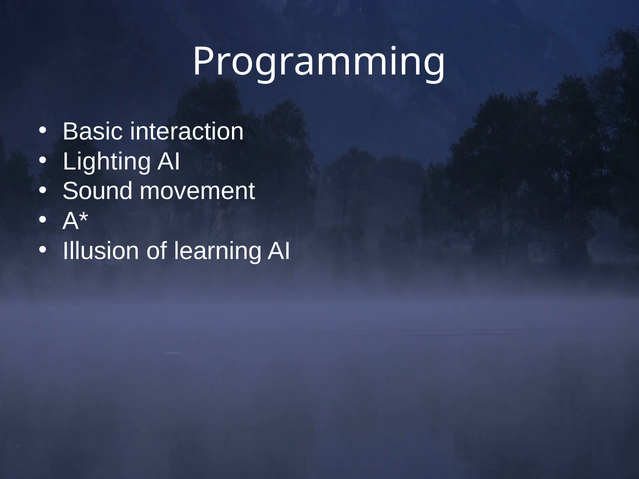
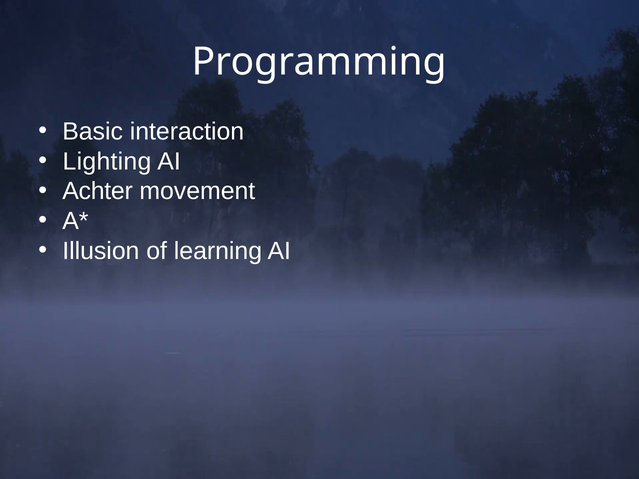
Sound: Sound -> Achter
